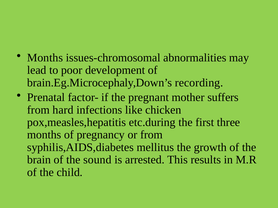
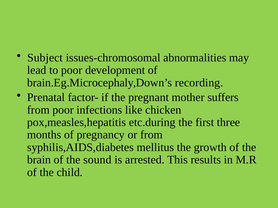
Months at (45, 58): Months -> Subject
from hard: hard -> poor
